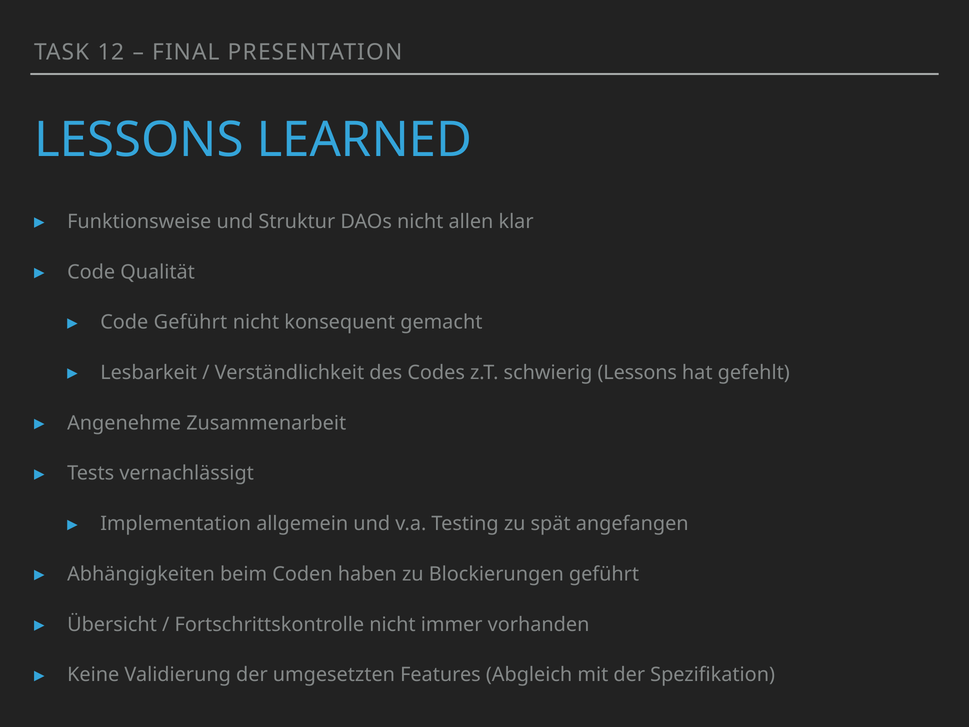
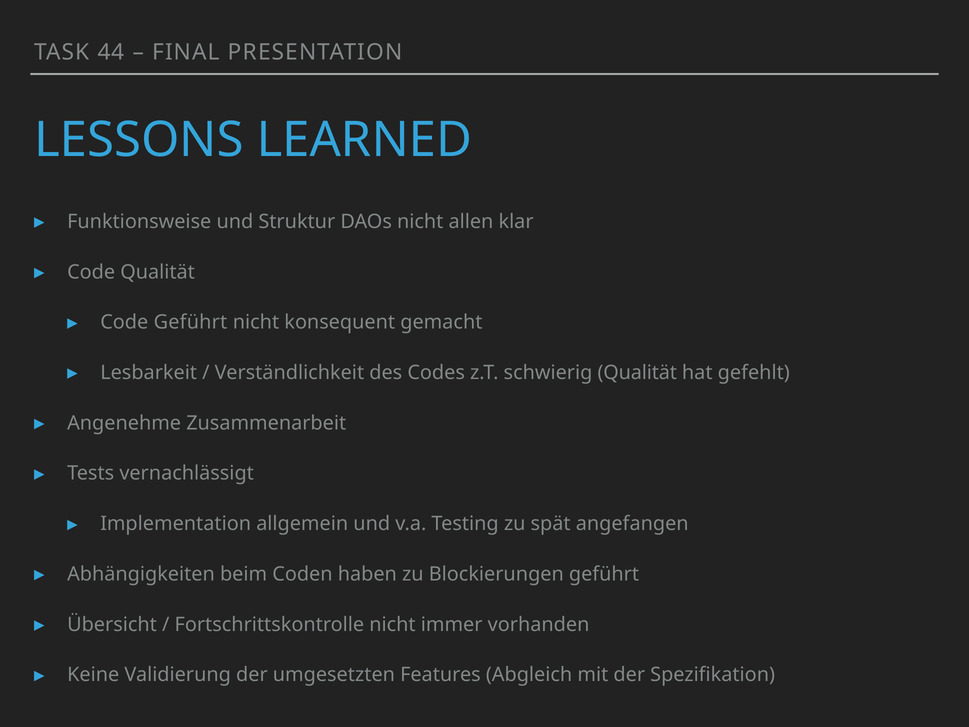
12: 12 -> 44
schwierig Lessons: Lessons -> Qualität
